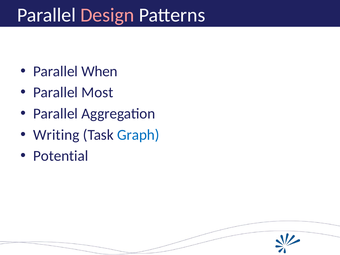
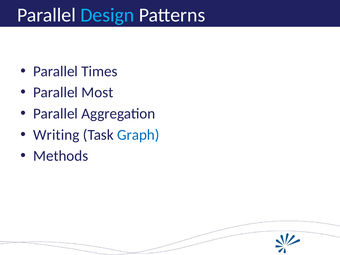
Design colour: pink -> light blue
When: When -> Times
Potential: Potential -> Methods
